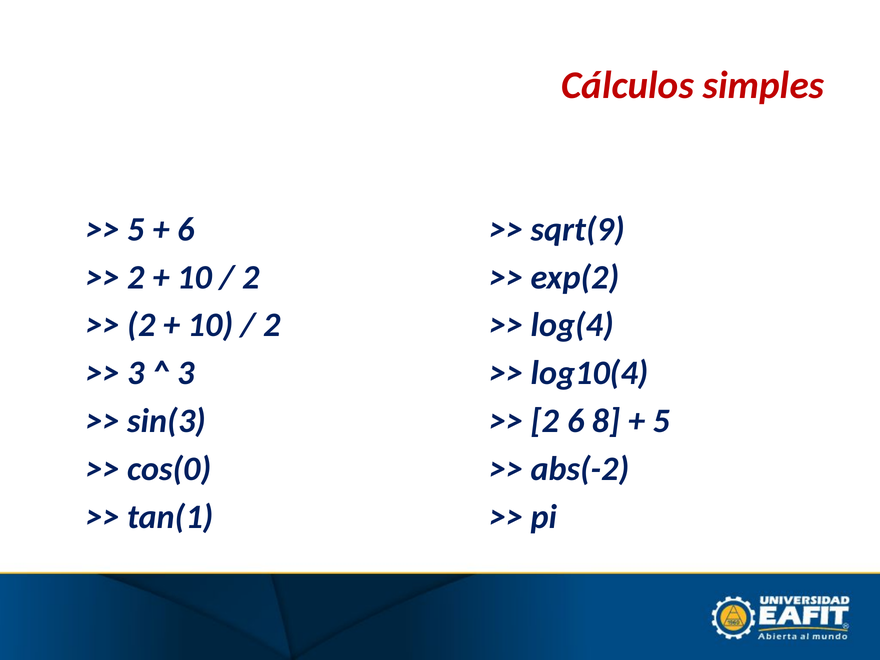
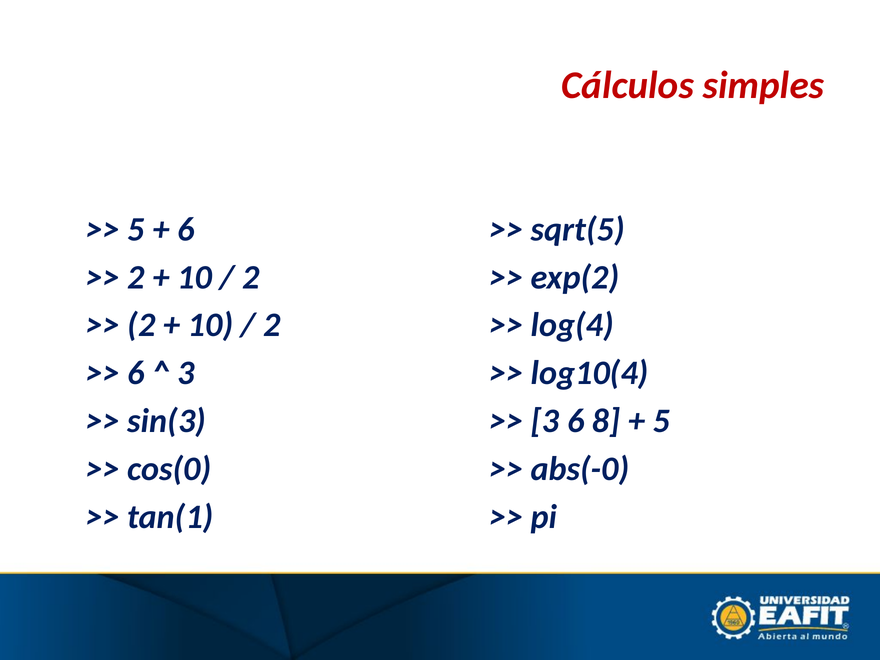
sqrt(9: sqrt(9 -> sqrt(5
3 at (136, 373): 3 -> 6
2 at (545, 421): 2 -> 3
abs(-2: abs(-2 -> abs(-0
